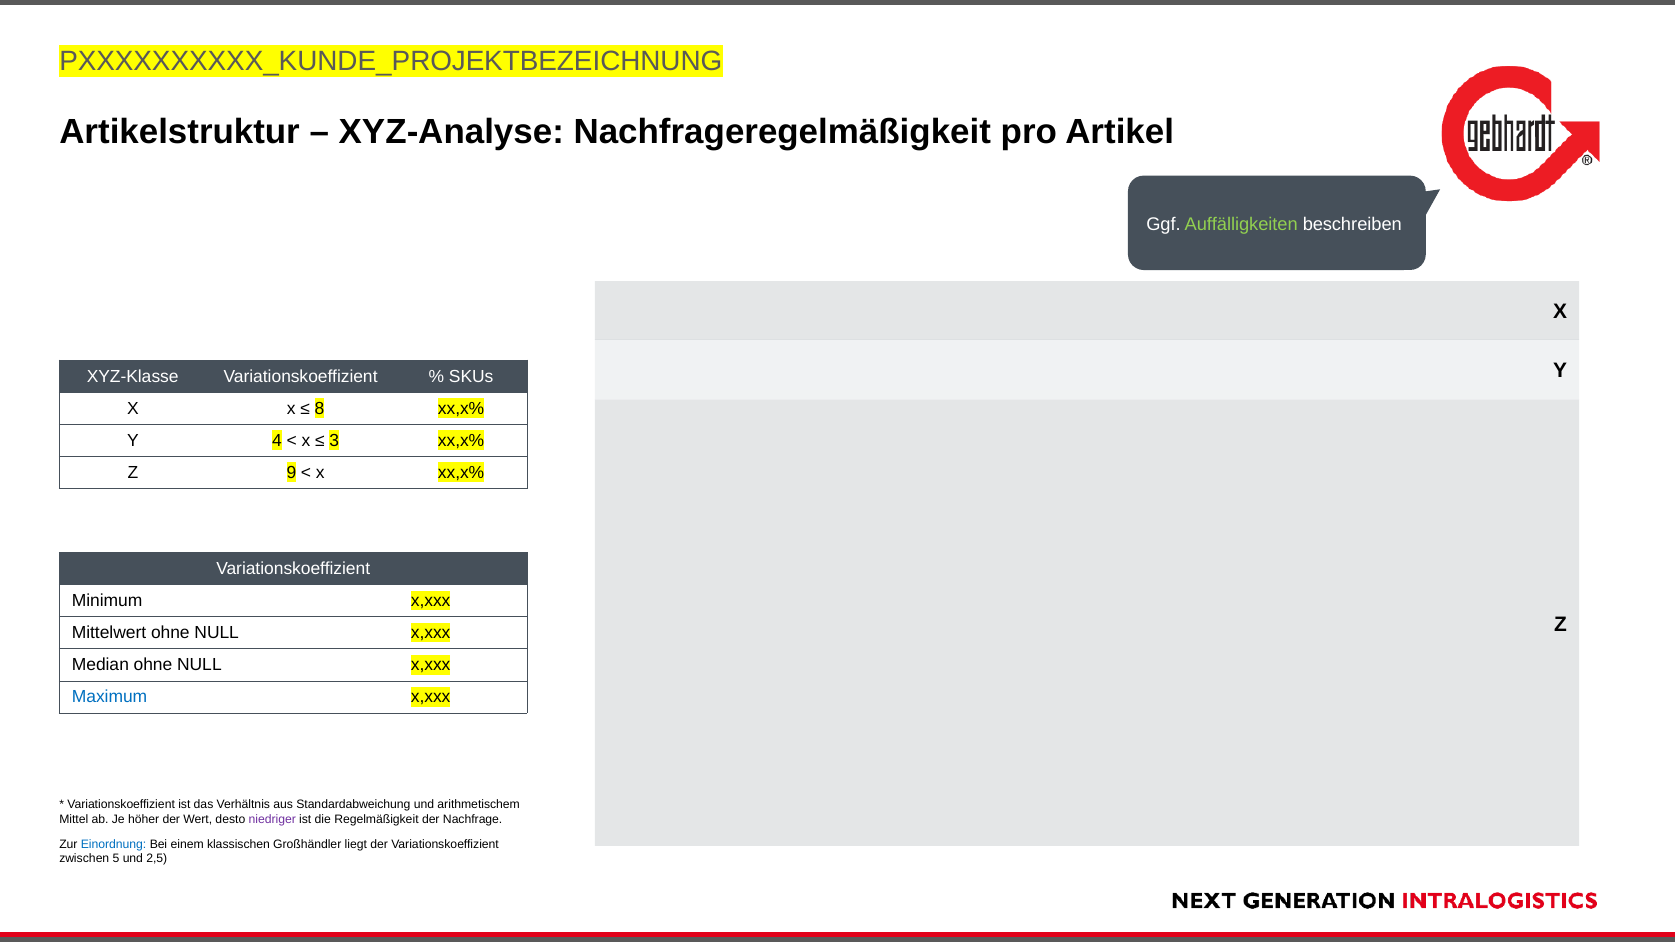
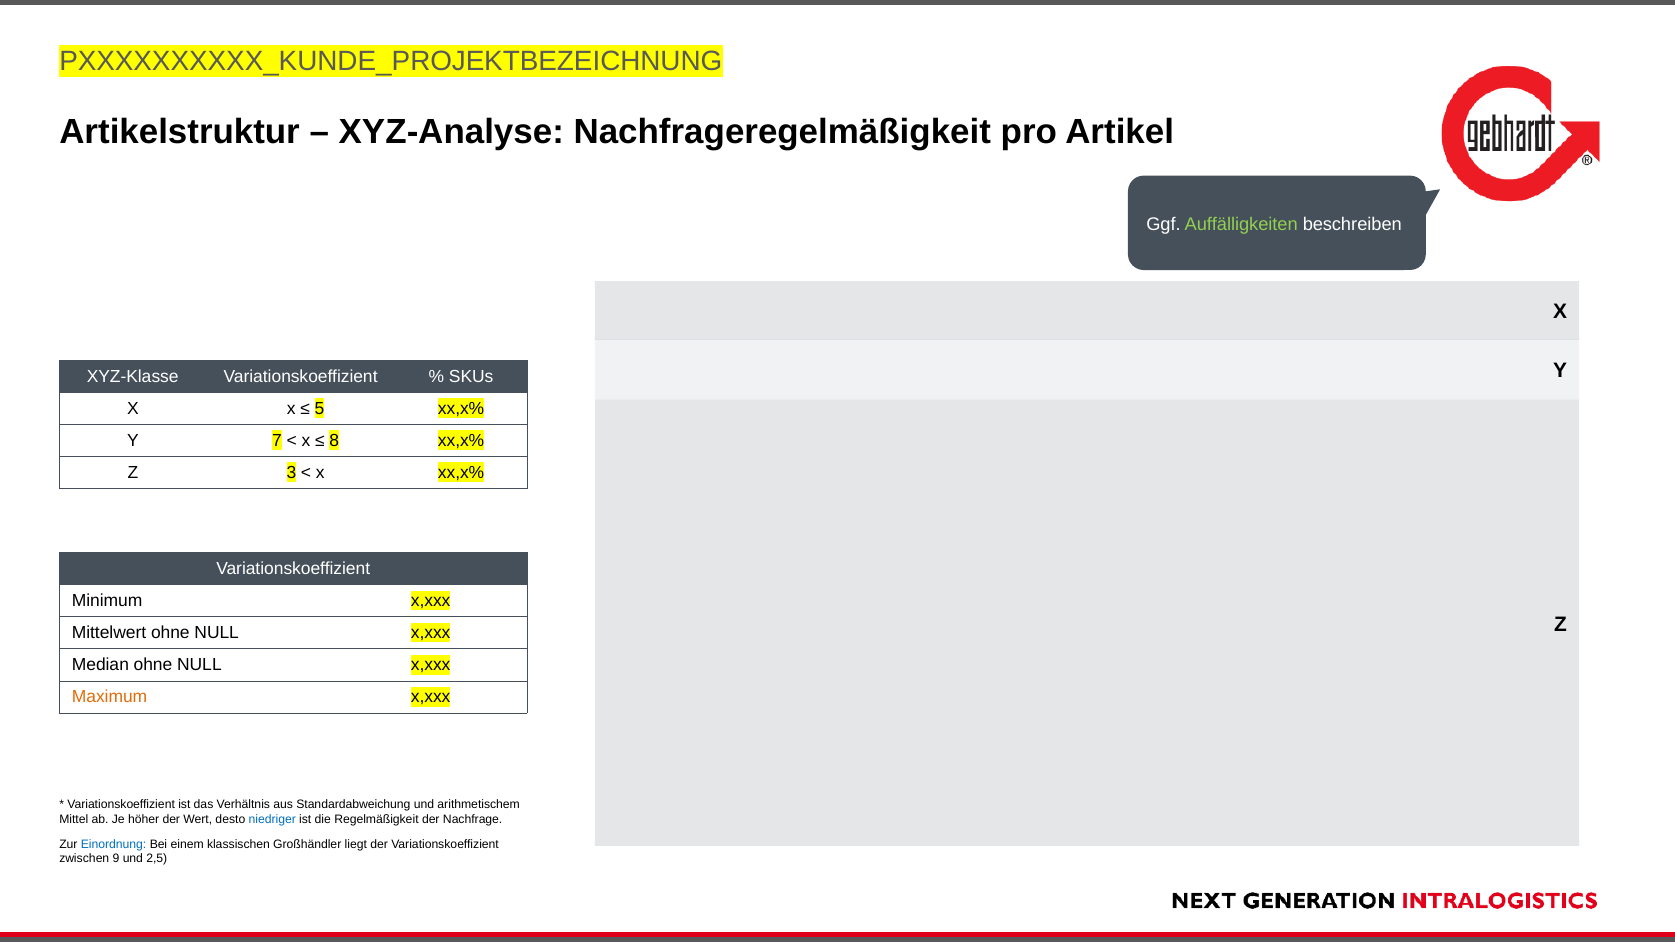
8: 8 -> 5
4: 4 -> 7
3: 3 -> 8
9: 9 -> 3
Maximum colour: blue -> orange
niedriger colour: purple -> blue
5: 5 -> 9
